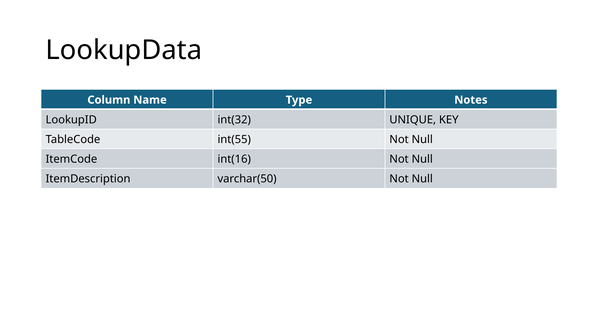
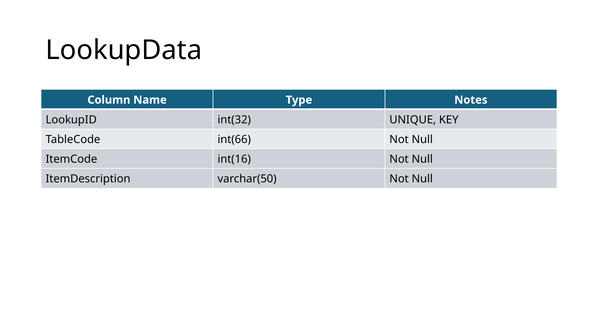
int(55: int(55 -> int(66
